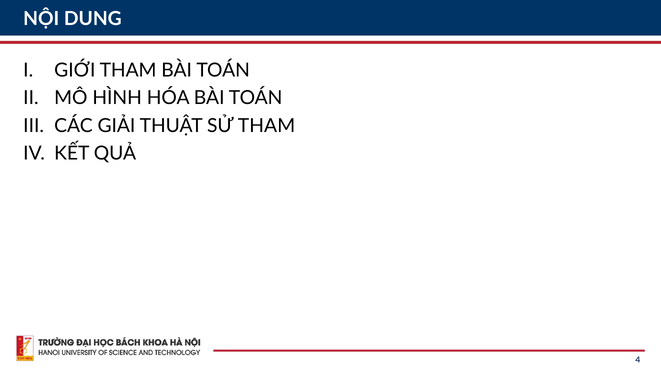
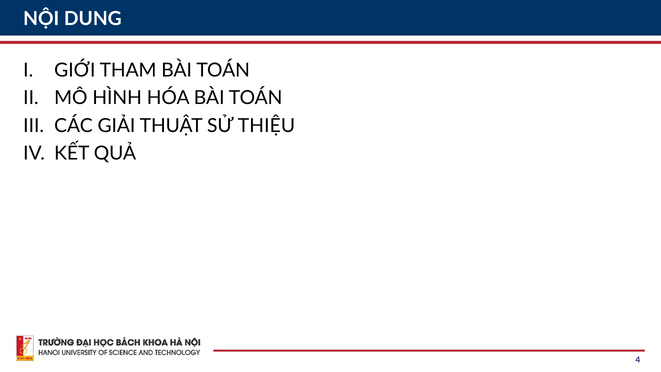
SỬ THAM: THAM -> THIỆU
